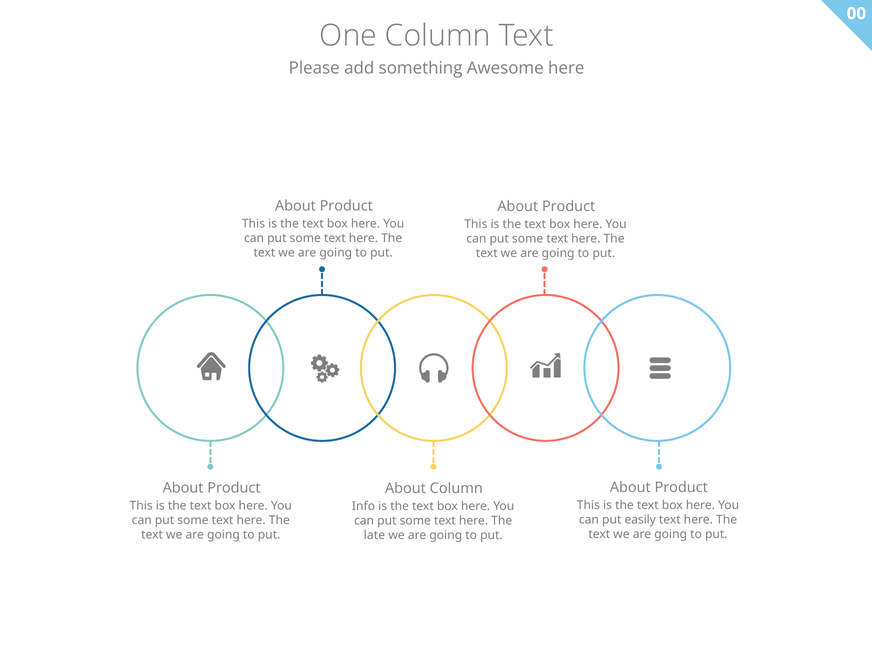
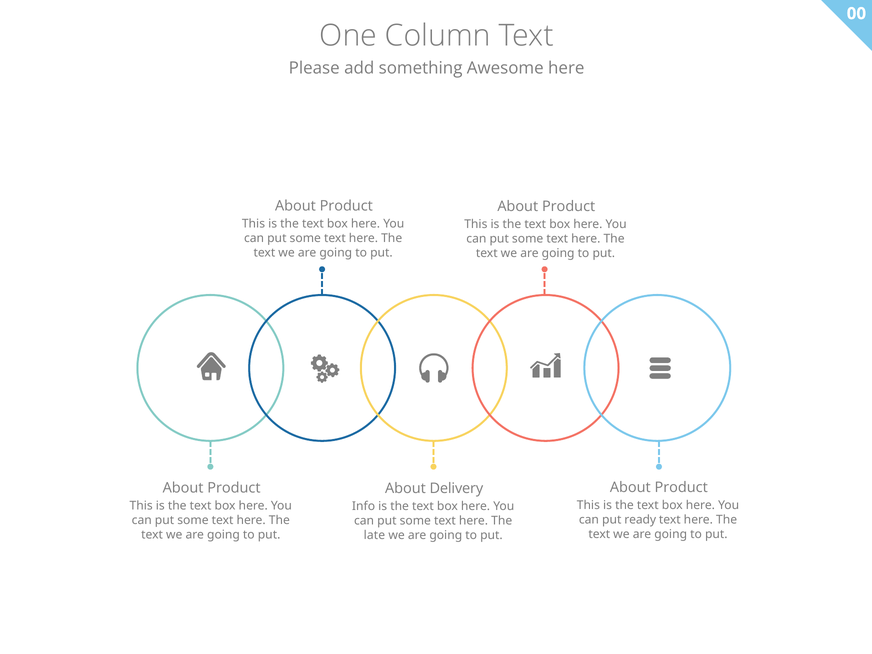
About Column: Column -> Delivery
easily: easily -> ready
